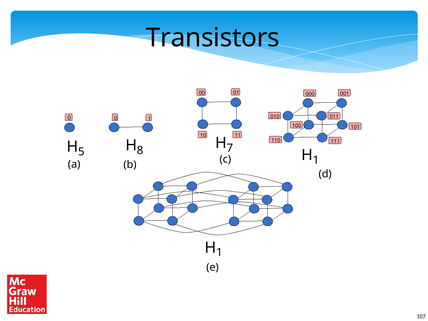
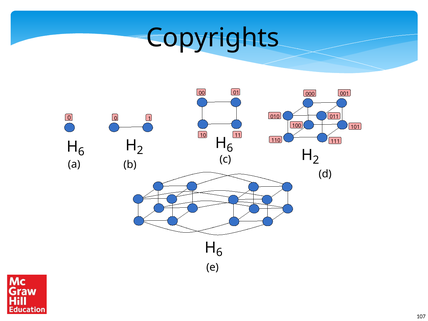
Transistors: Transistors -> Copyrights
5 at (81, 152): 5 -> 6
8 at (140, 150): 8 -> 2
7 at (230, 148): 7 -> 6
1 at (316, 160): 1 -> 2
1 at (219, 253): 1 -> 6
